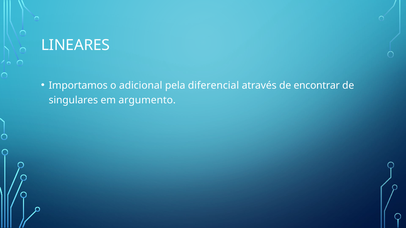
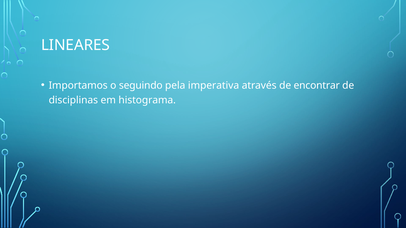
adicional: adicional -> seguindo
diferencial: diferencial -> imperativa
singulares: singulares -> disciplinas
argumento: argumento -> histograma
